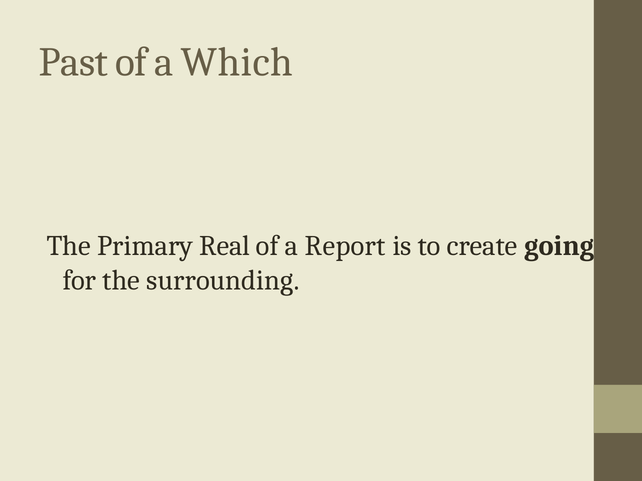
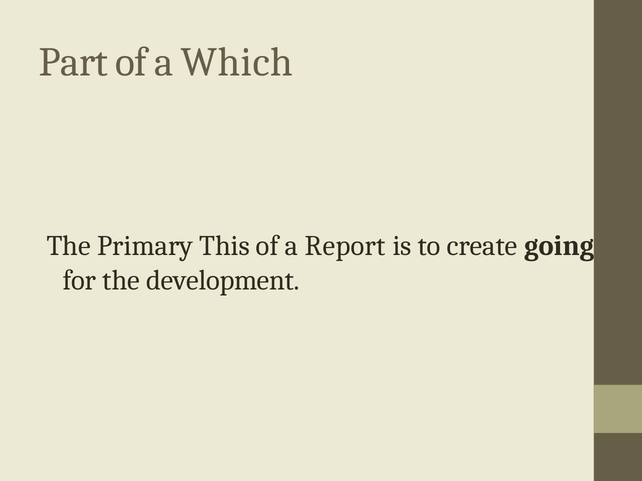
Past: Past -> Part
Real: Real -> This
surrounding: surrounding -> development
